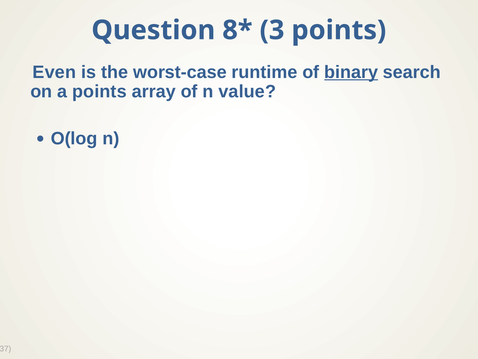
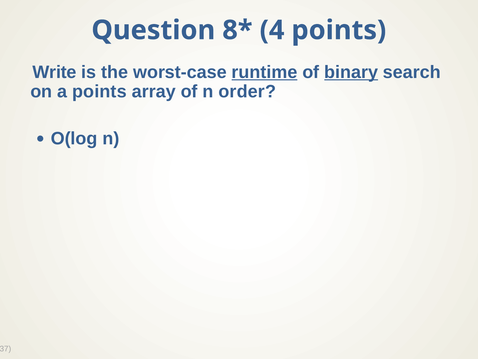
3: 3 -> 4
Even: Even -> Write
runtime underline: none -> present
value: value -> order
